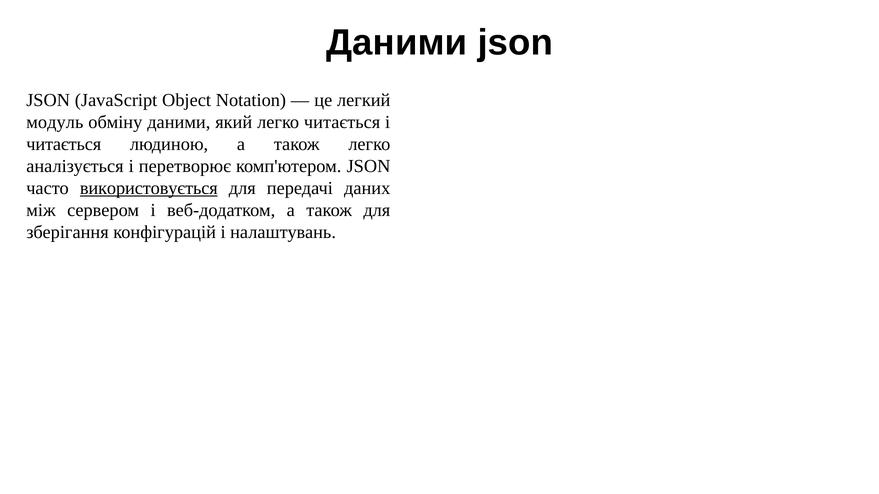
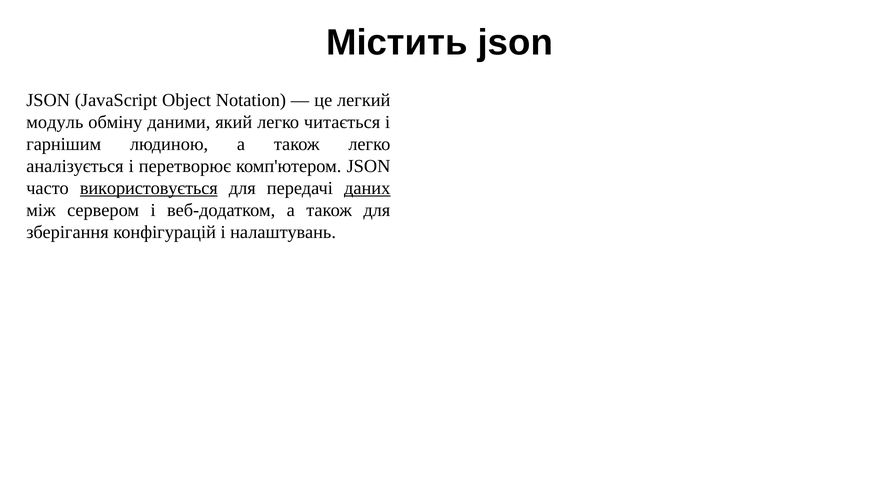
Даними at (397, 43): Даними -> Містить
читається at (64, 144): читається -> гарнішим
даних underline: none -> present
